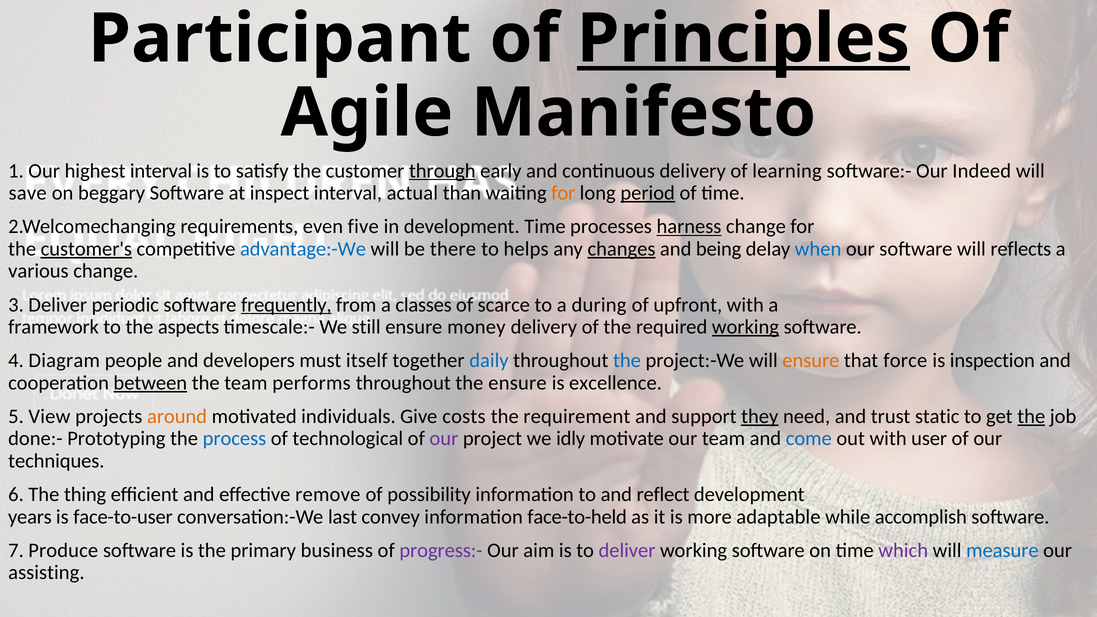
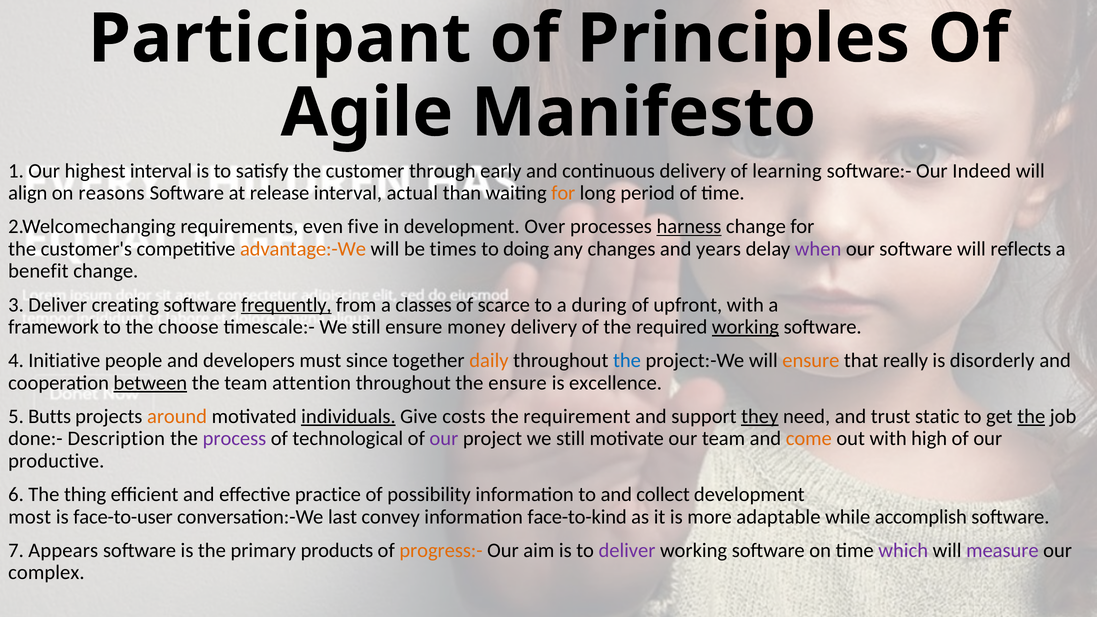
Principles underline: present -> none
through underline: present -> none
save: save -> align
beggary: beggary -> reasons
inspect: inspect -> release
period underline: present -> none
development Time: Time -> Over
customer's underline: present -> none
advantage:-We colour: blue -> orange
there: there -> times
helps: helps -> doing
changes underline: present -> none
being: being -> years
when colour: blue -> purple
various: various -> benefit
periodic: periodic -> creating
aspects: aspects -> choose
Diagram: Diagram -> Initiative
itself: itself -> since
daily colour: blue -> orange
force: force -> really
inspection: inspection -> disorderly
performs: performs -> attention
View: View -> Butts
individuals underline: none -> present
Prototyping: Prototyping -> Description
process colour: blue -> purple
project we idly: idly -> still
come colour: blue -> orange
user: user -> high
techniques: techniques -> productive
remove: remove -> practice
reflect: reflect -> collect
years: years -> most
face-to-held: face-to-held -> face-to-kind
Produce: Produce -> Appears
business: business -> products
progress:- colour: purple -> orange
measure colour: blue -> purple
assisting: assisting -> complex
